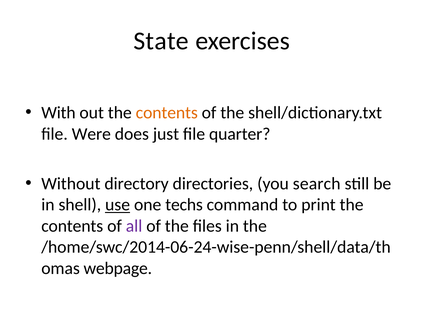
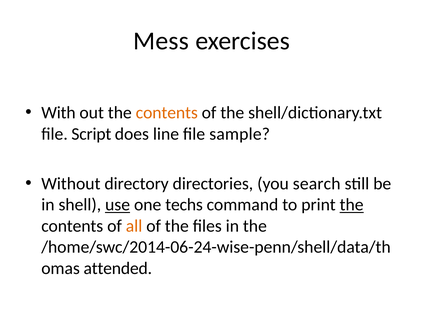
State: State -> Mess
Were: Were -> Script
just: just -> line
quarter: quarter -> sample
the at (352, 205) underline: none -> present
all colour: purple -> orange
webpage: webpage -> attended
